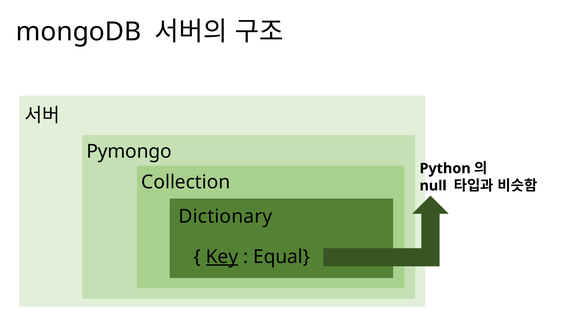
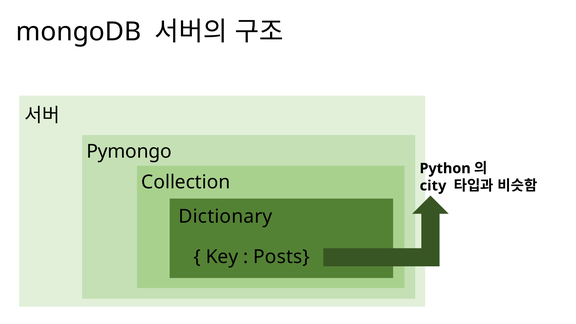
null: null -> city
Key underline: present -> none
Equal: Equal -> Posts
